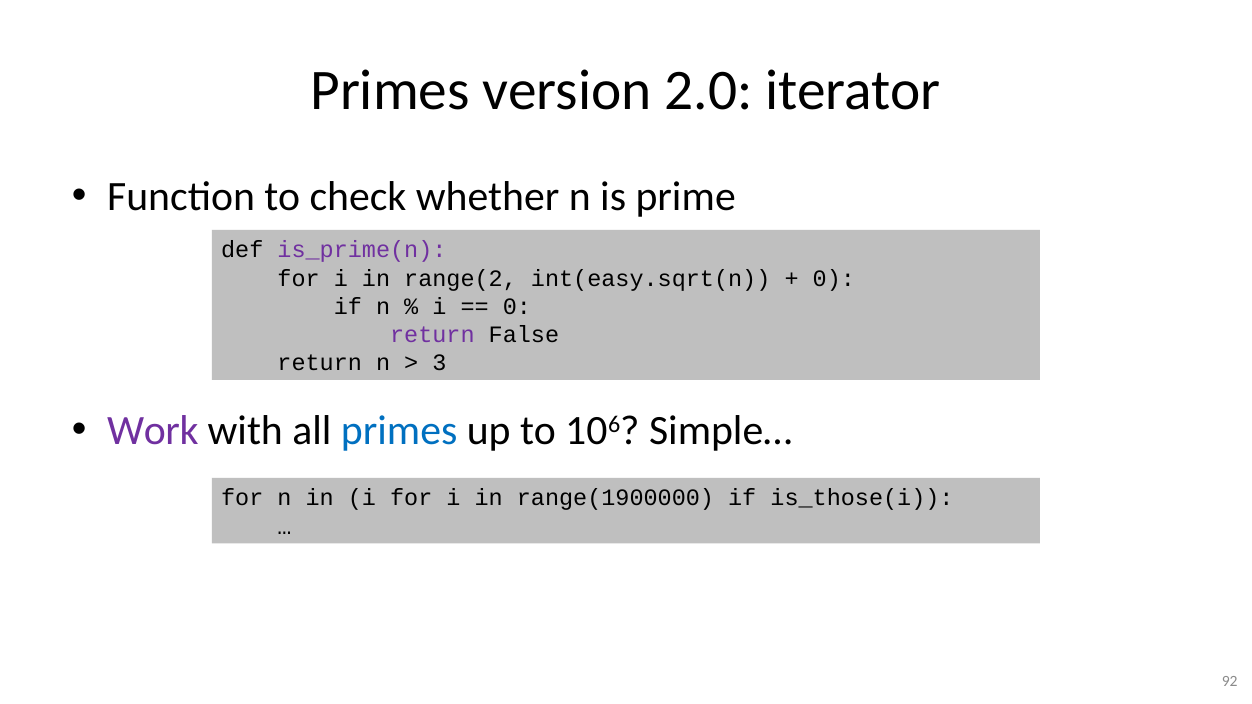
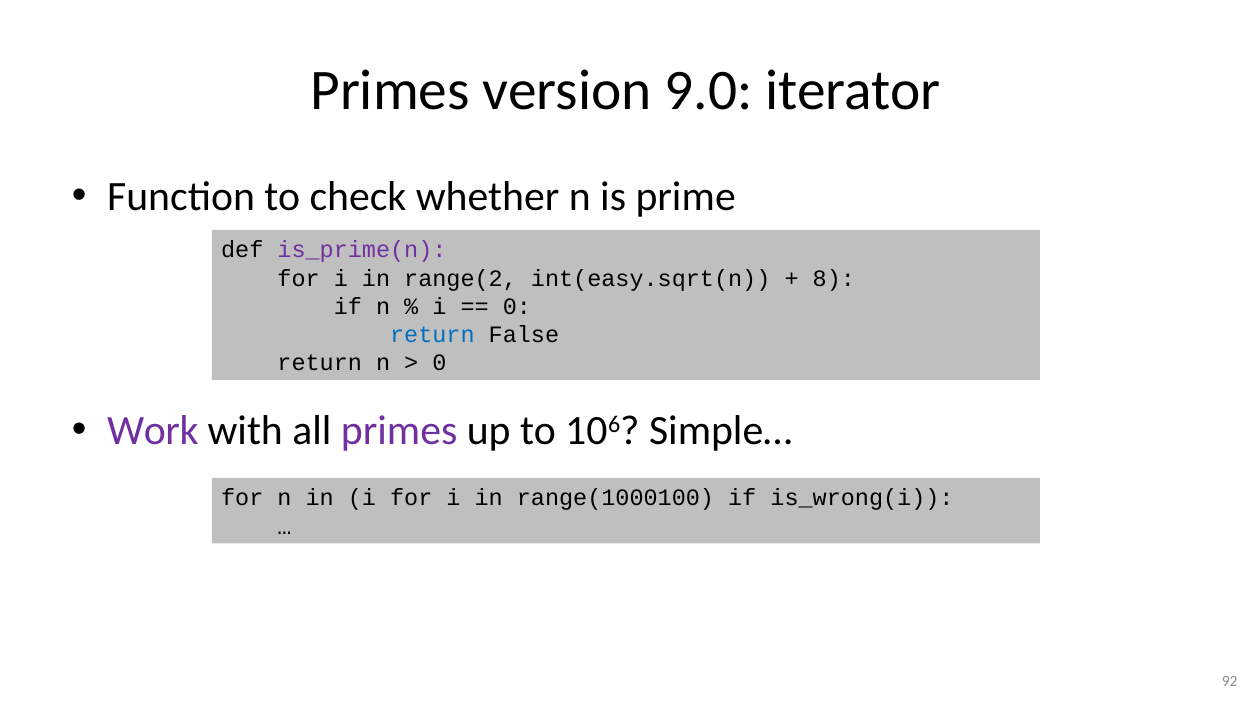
2.0: 2.0 -> 9.0
0 at (834, 278): 0 -> 8
return at (432, 335) colour: purple -> blue
3 at (439, 363): 3 -> 0
primes at (399, 431) colour: blue -> purple
range(1900000: range(1900000 -> range(1000100
is_those(i: is_those(i -> is_wrong(i
